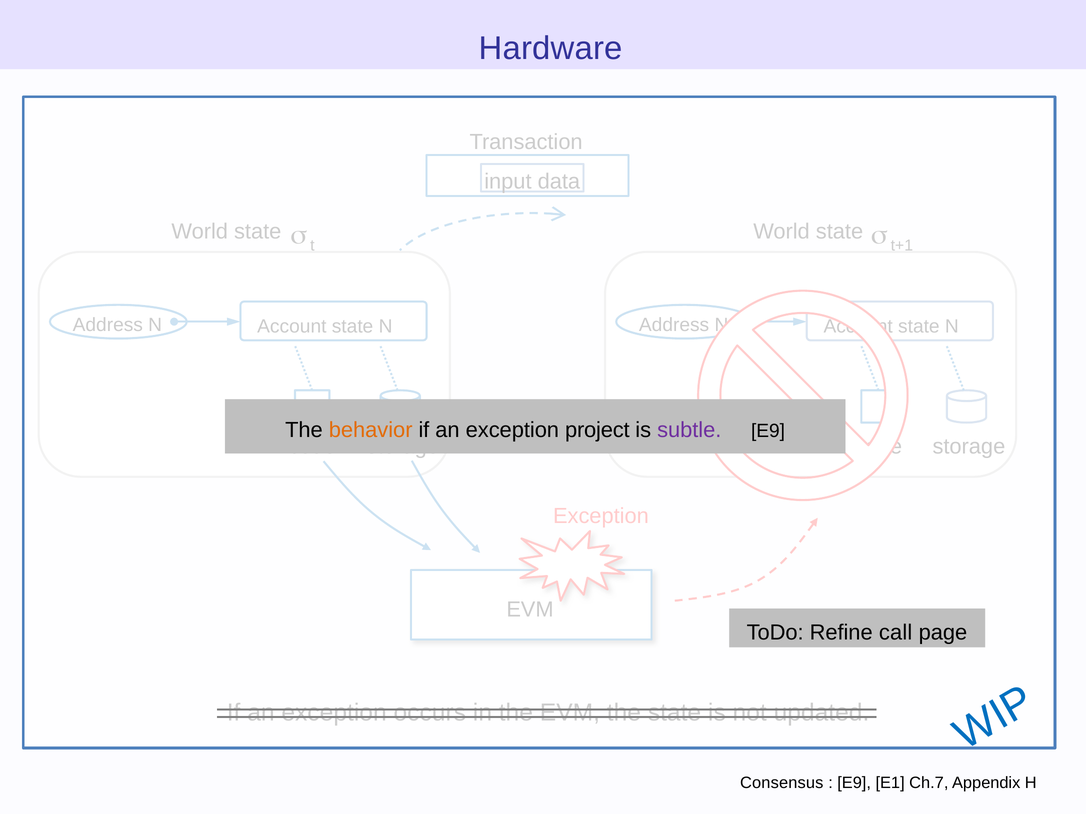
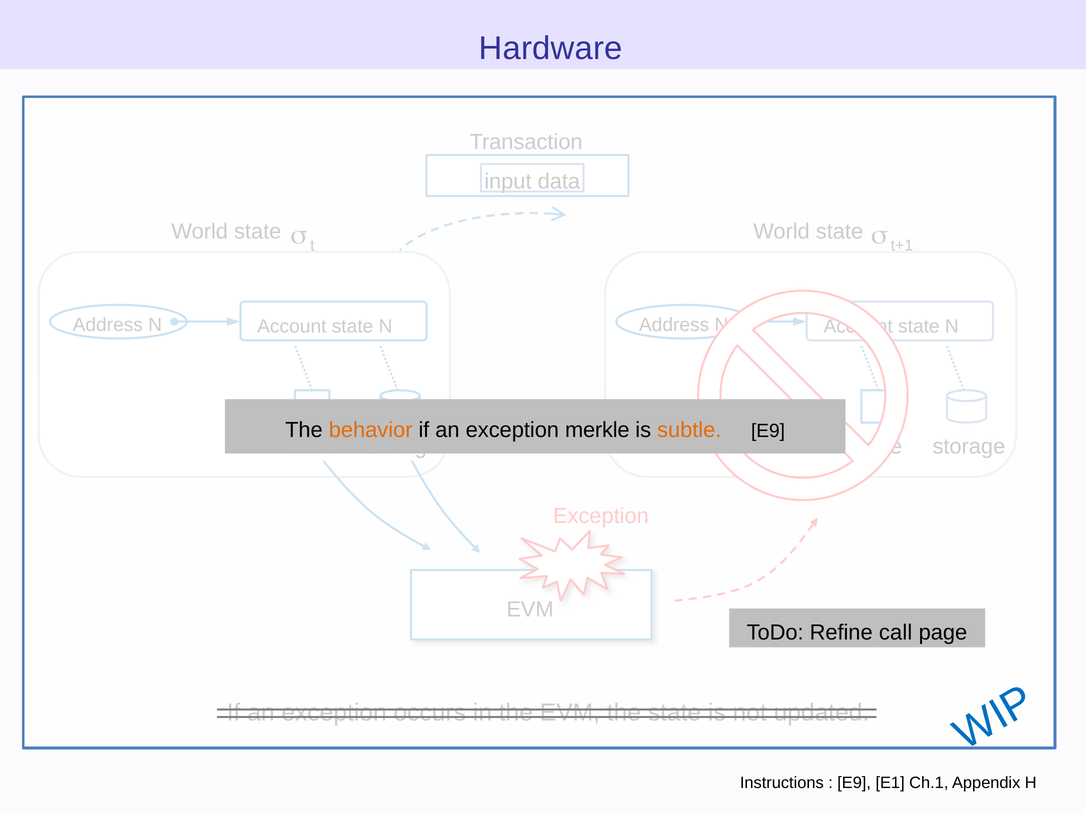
project: project -> merkle
subtle colour: purple -> orange
Consensus: Consensus -> Instructions
Ch.7: Ch.7 -> Ch.1
